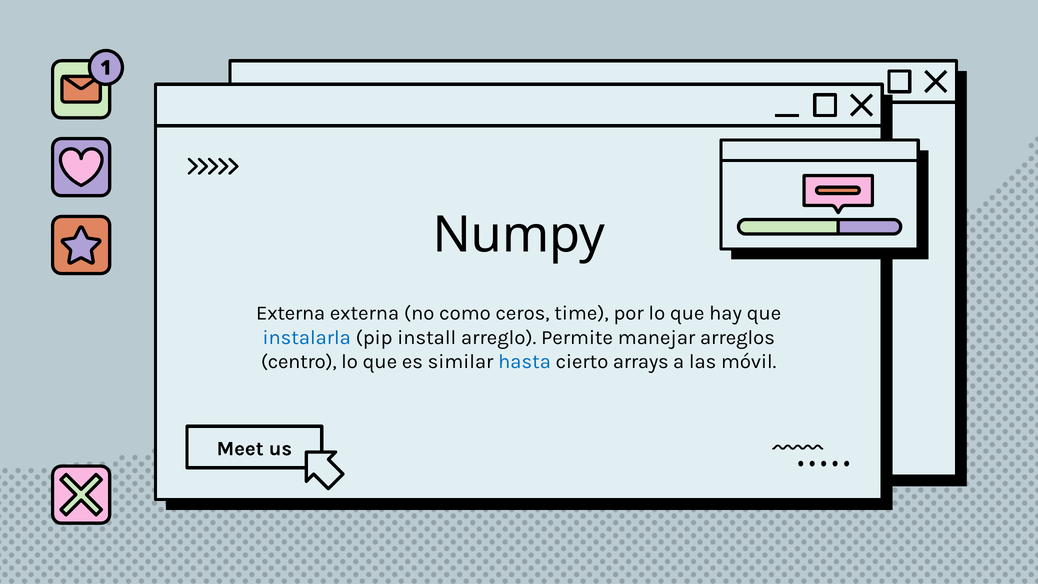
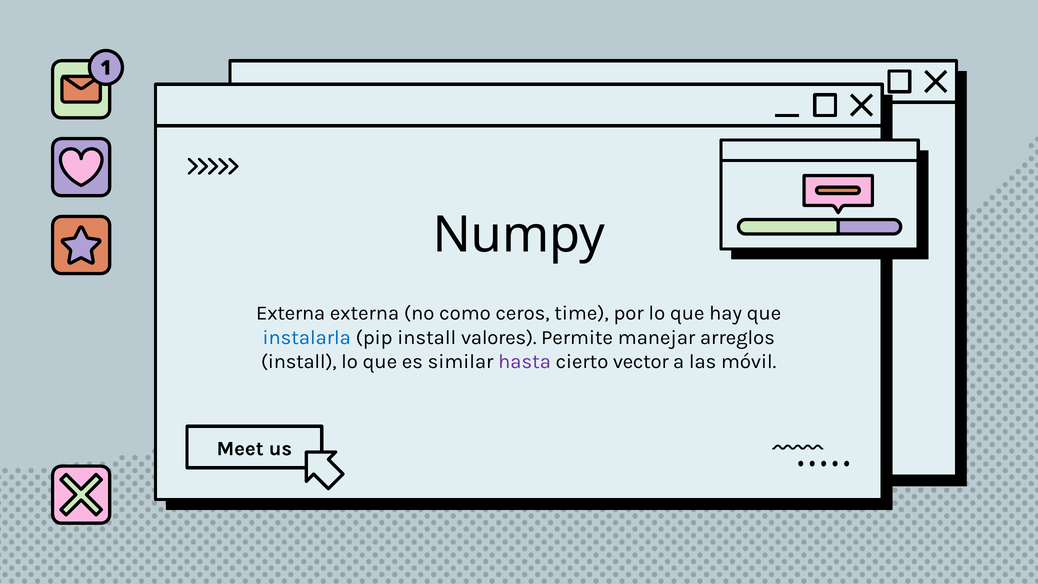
arreglo: arreglo -> valores
centro at (299, 362): centro -> install
hasta colour: blue -> purple
arrays: arrays -> vector
